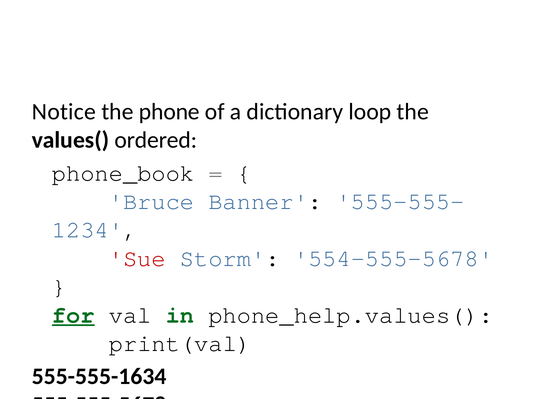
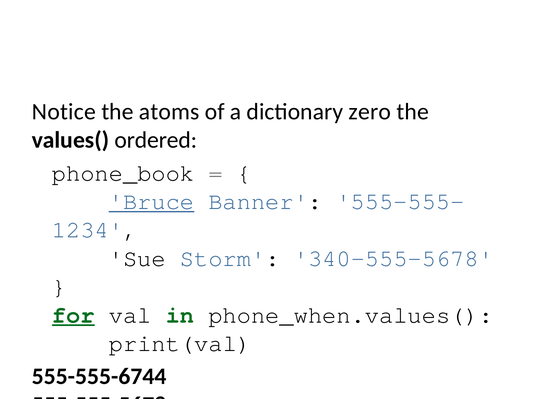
phone: phone -> atoms
loop: loop -> zero
Bruce underline: none -> present
Sue colour: red -> black
554-555-5678: 554-555-5678 -> 340-555-5678
phone_help.values(: phone_help.values( -> phone_when.values(
555-555-1634: 555-555-1634 -> 555-555-6744
